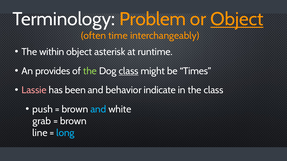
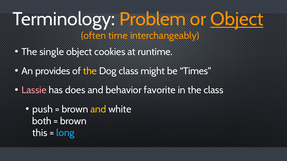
within: within -> single
asterisk: asterisk -> cookies
the at (90, 71) colour: light green -> yellow
class at (129, 71) underline: present -> none
been: been -> does
indicate: indicate -> favorite
and at (98, 110) colour: light blue -> yellow
grab: grab -> both
line: line -> this
